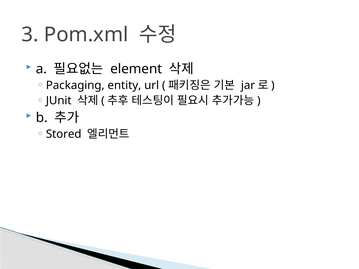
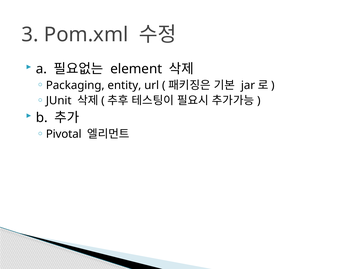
Stored: Stored -> Pivotal
